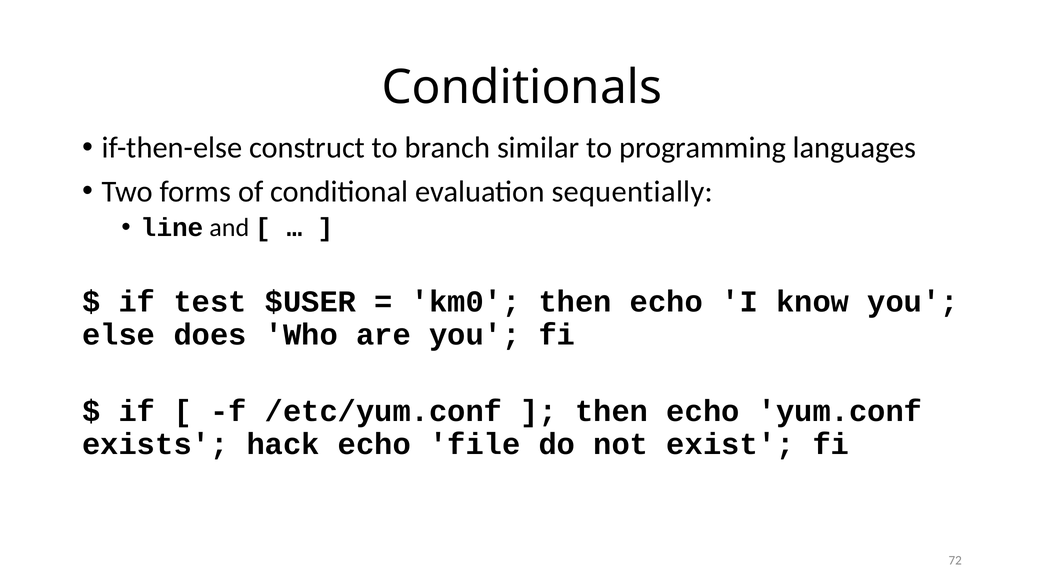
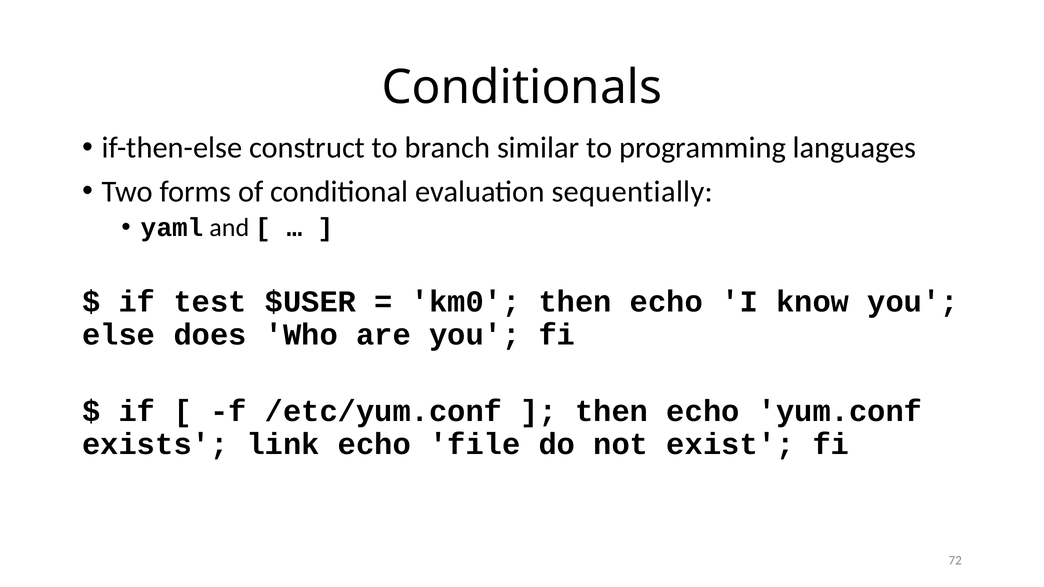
line: line -> yaml
hack: hack -> link
